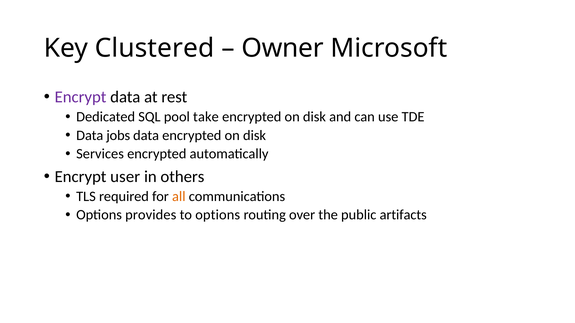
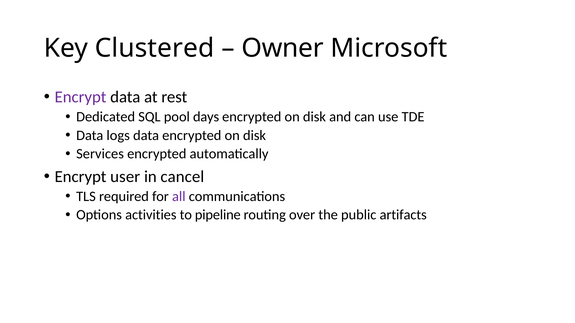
take: take -> days
jobs: jobs -> logs
others: others -> cancel
all colour: orange -> purple
provides: provides -> activities
to options: options -> pipeline
